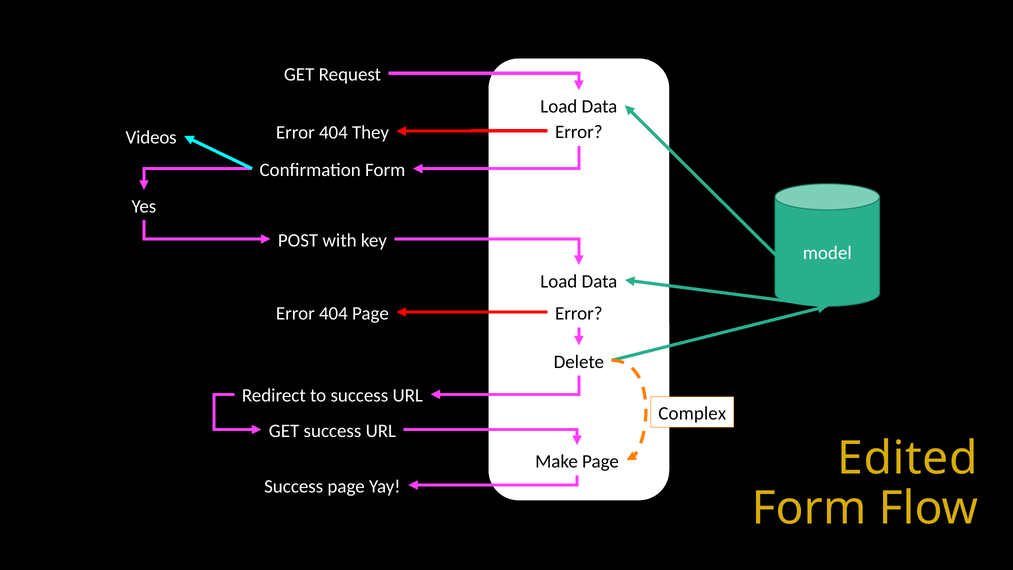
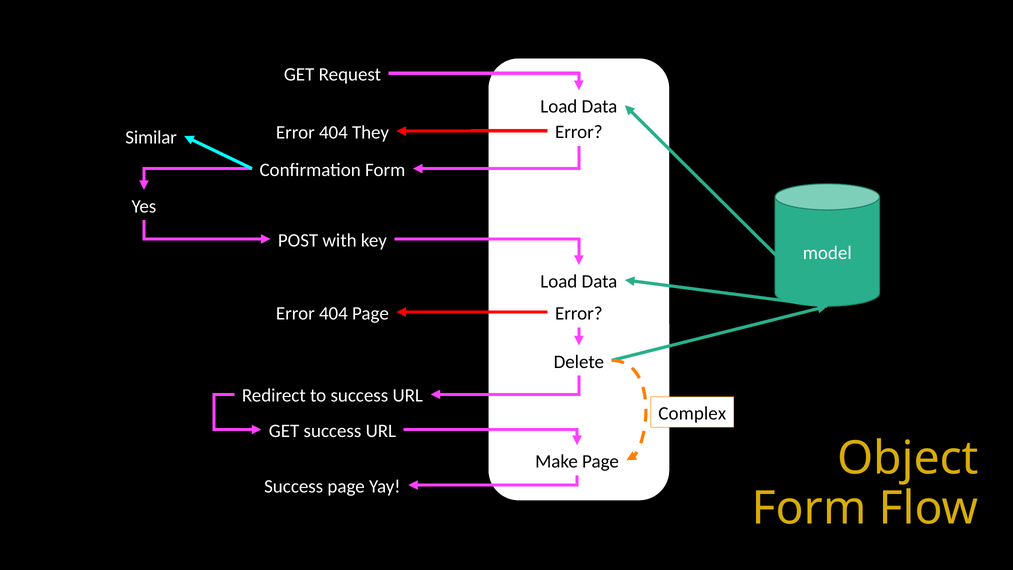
Videos: Videos -> Similar
Edited: Edited -> Object
